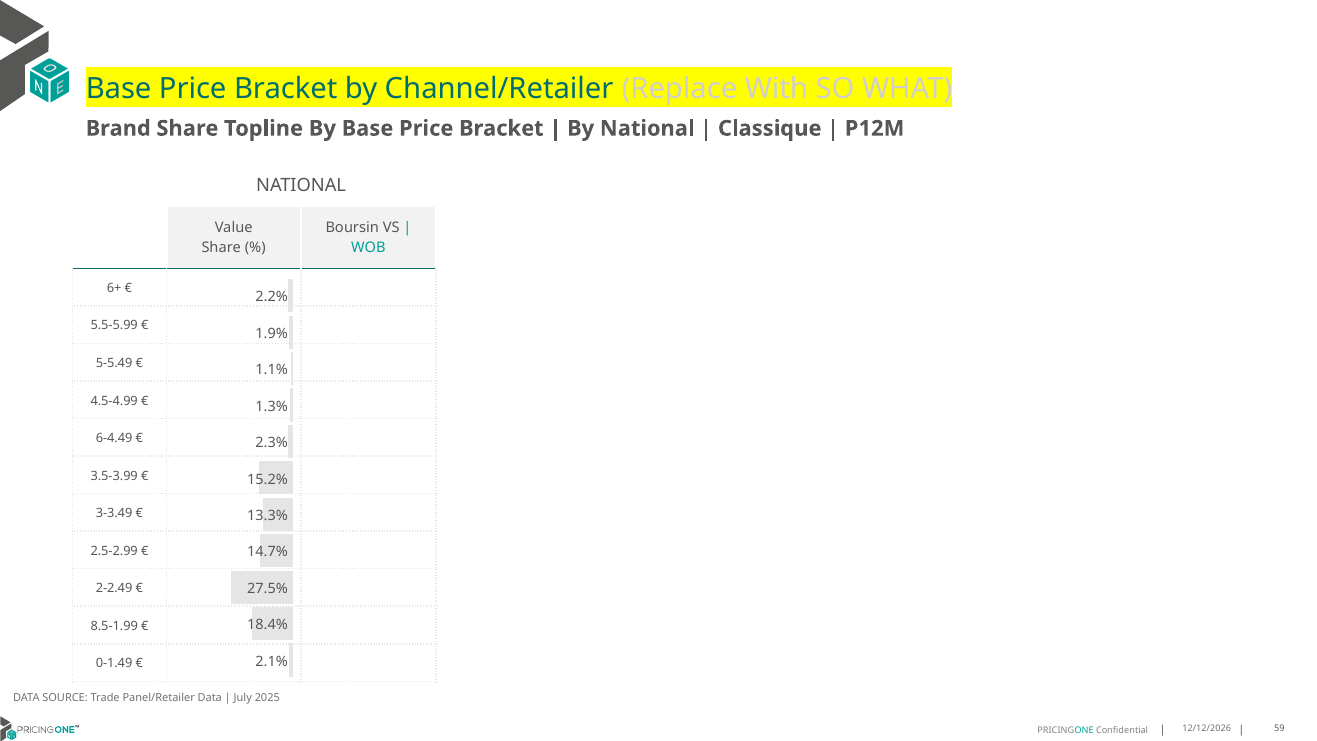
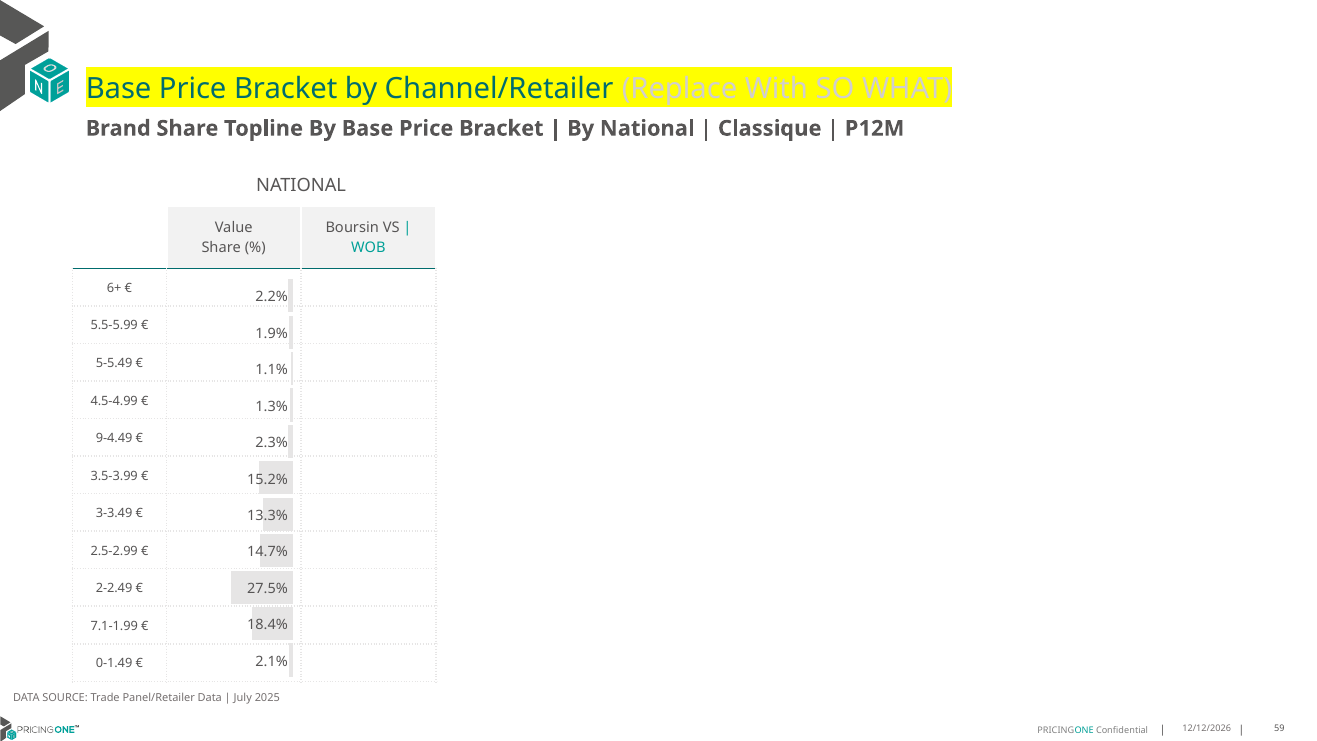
6-4.49: 6-4.49 -> 9-4.49
8.5-1.99: 8.5-1.99 -> 7.1-1.99
